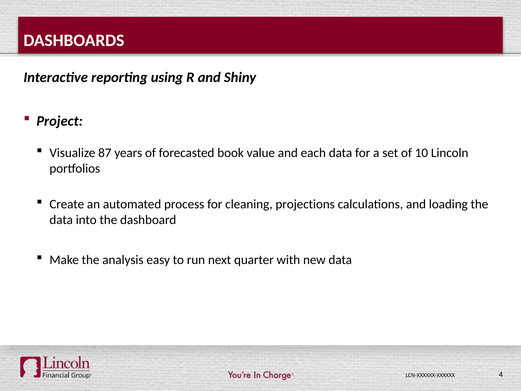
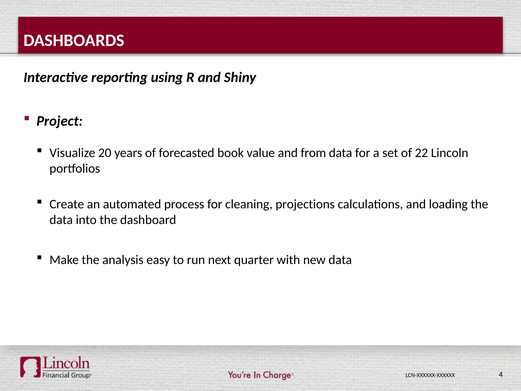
87: 87 -> 20
each: each -> from
10: 10 -> 22
